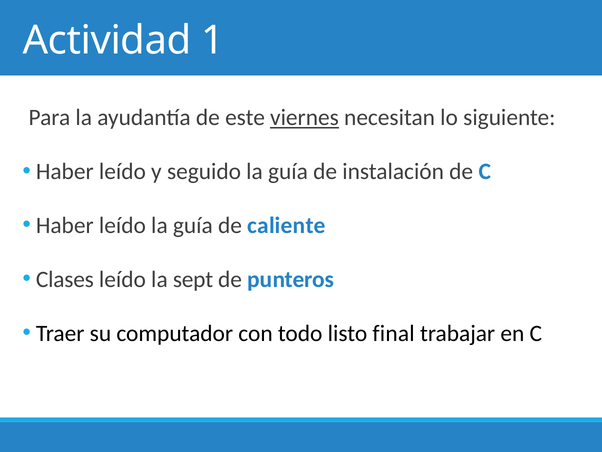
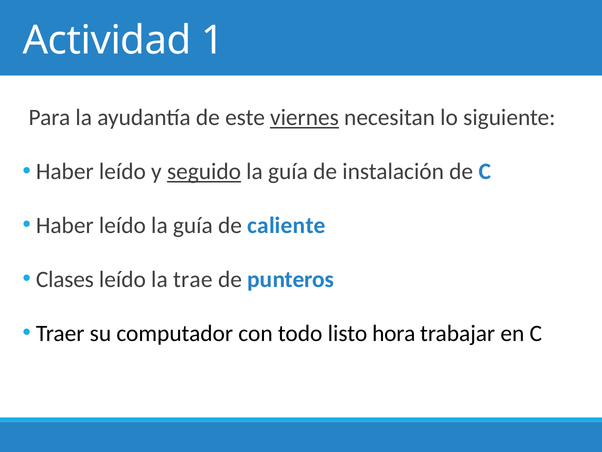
seguido underline: none -> present
sept: sept -> trae
final: final -> hora
